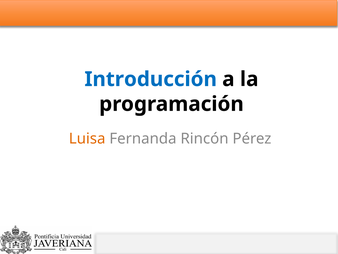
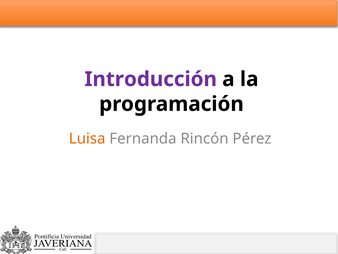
Introducción colour: blue -> purple
